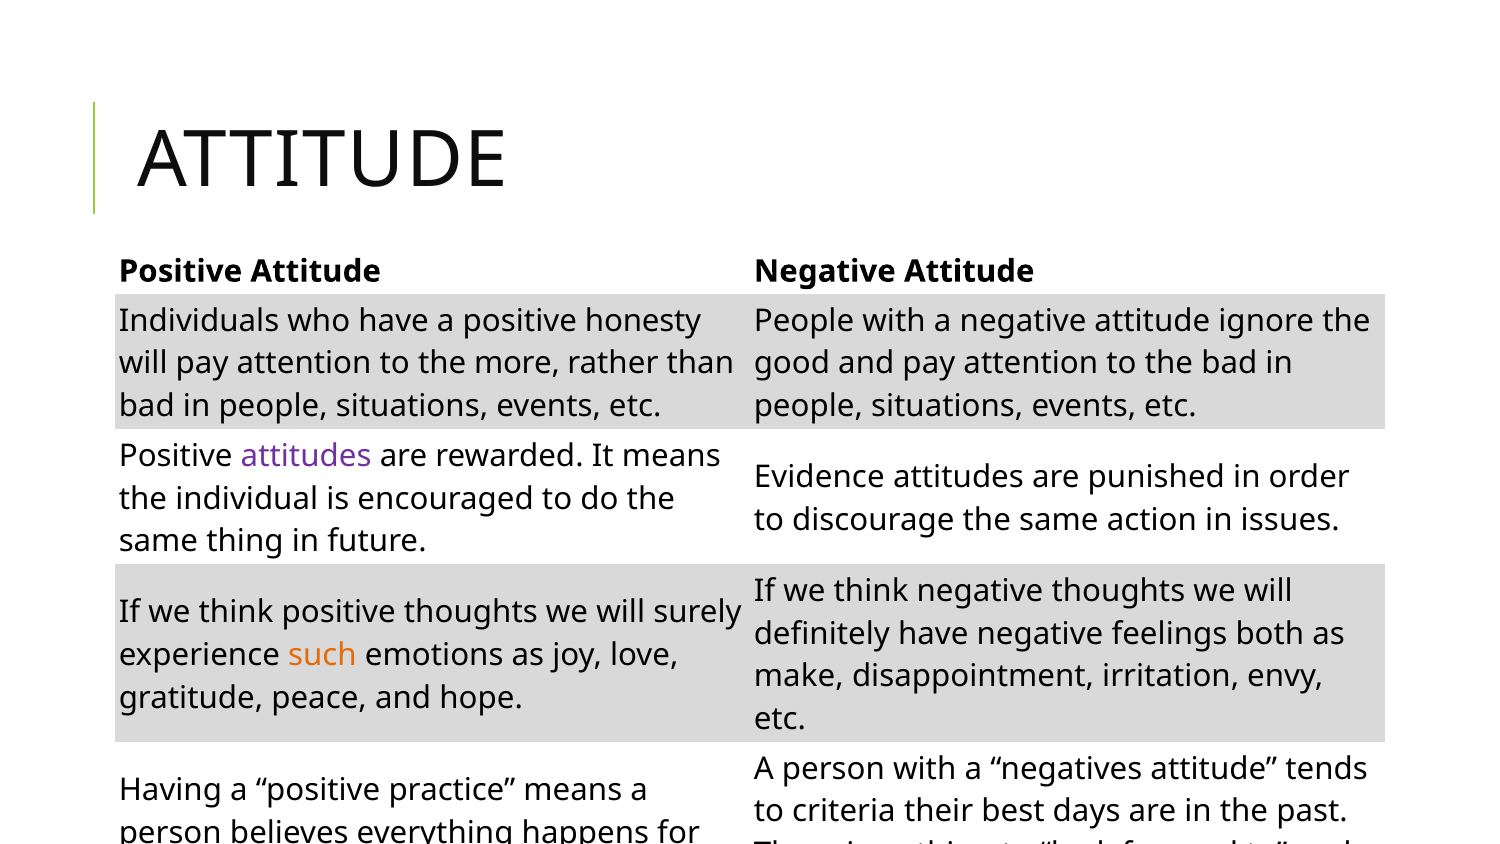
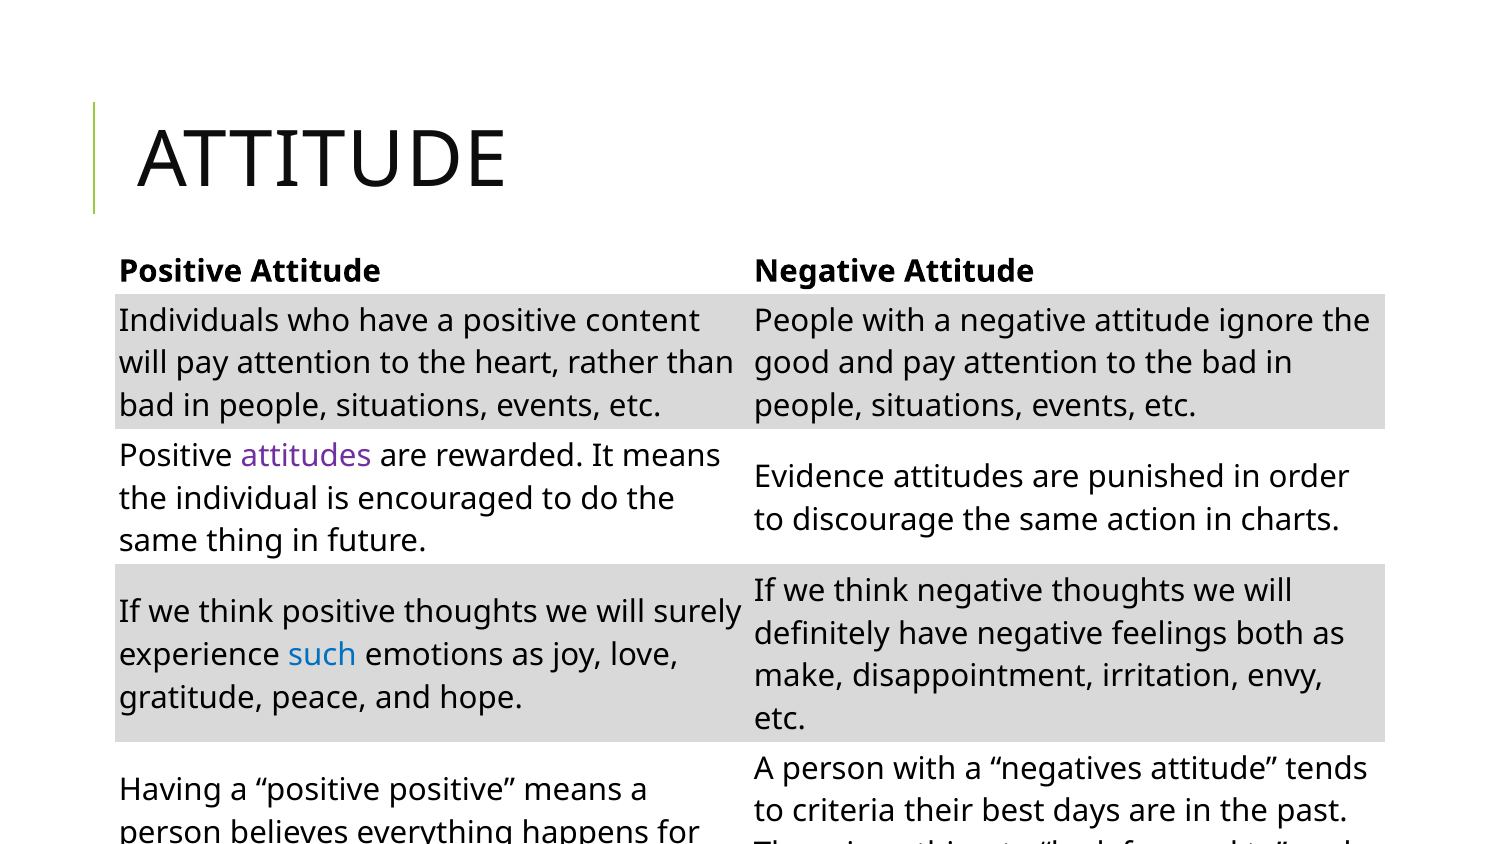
honesty: honesty -> content
more: more -> heart
issues: issues -> charts
such colour: orange -> blue
positive practice: practice -> positive
